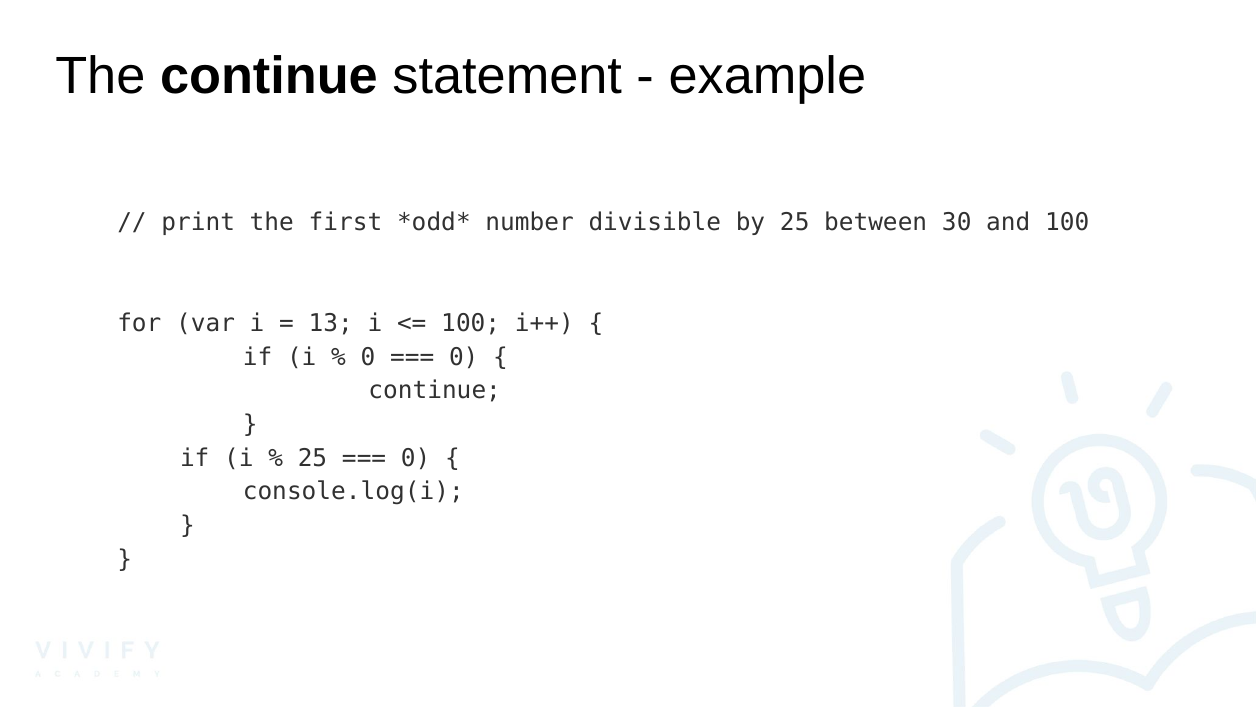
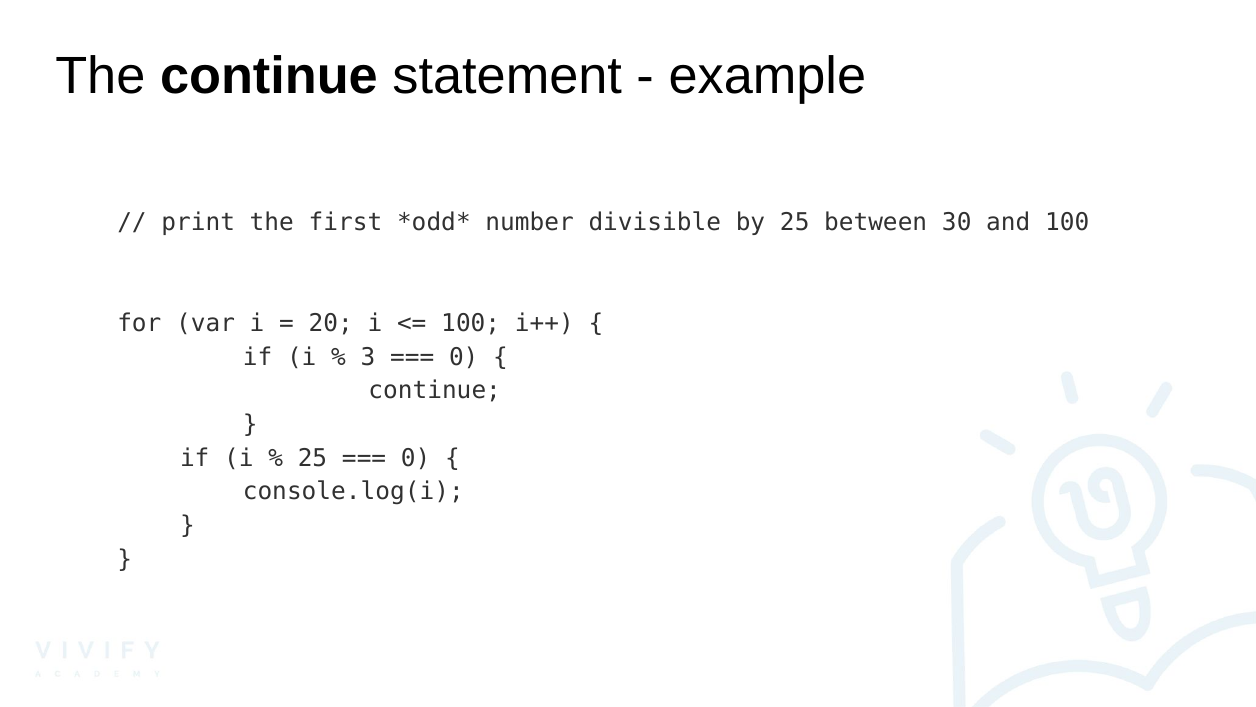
13: 13 -> 20
0 at (368, 357): 0 -> 3
